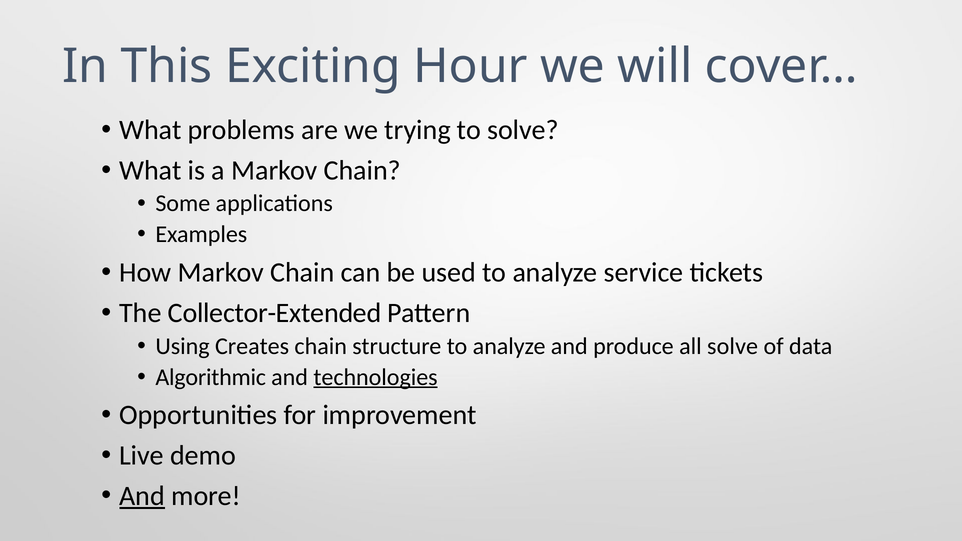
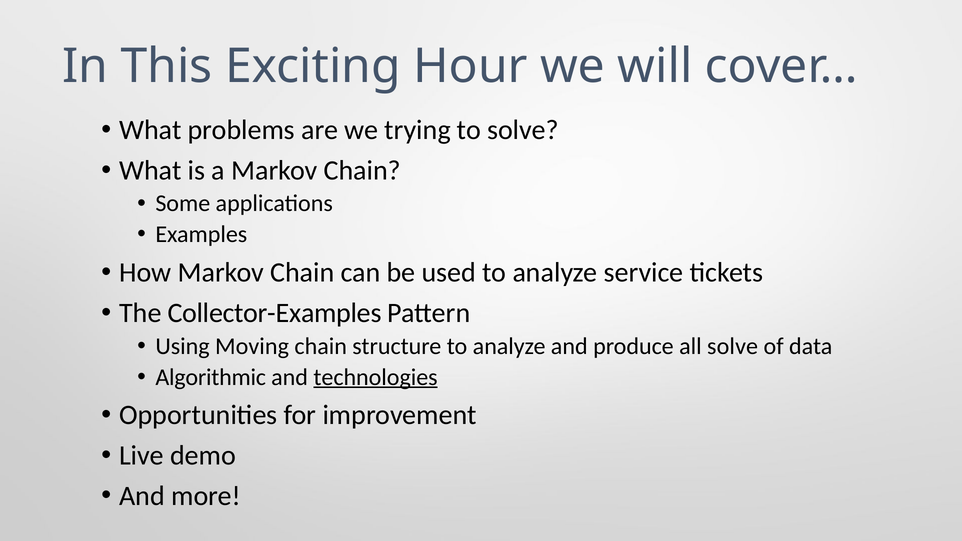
Collector-Extended: Collector-Extended -> Collector-Examples
Creates: Creates -> Moving
And at (142, 496) underline: present -> none
